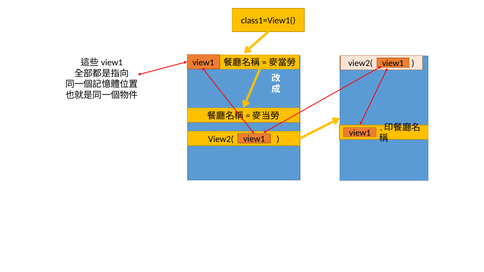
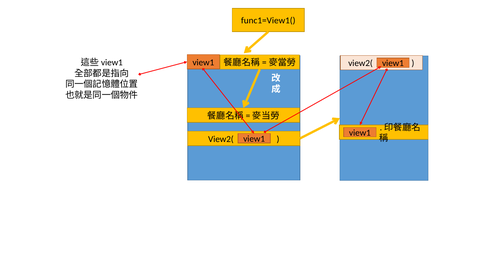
class1=View1(: class1=View1( -> func1=View1(
